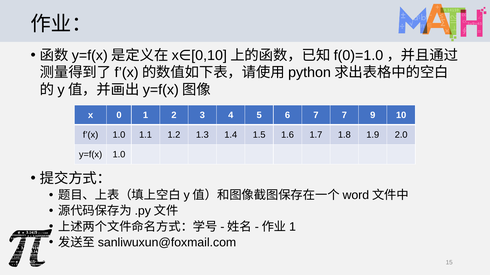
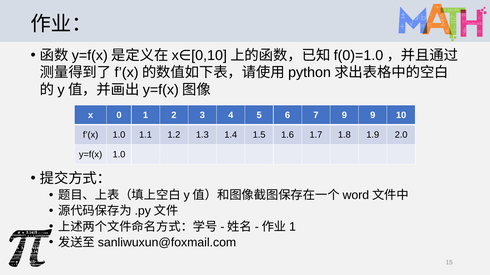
7 7: 7 -> 9
